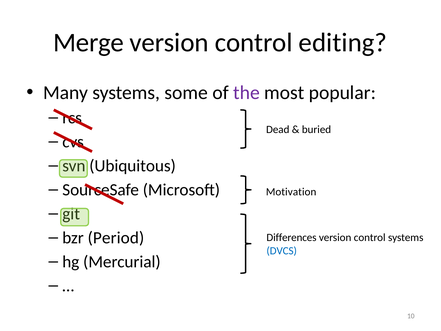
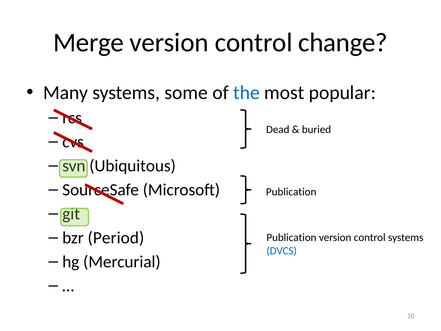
editing: editing -> change
the colour: purple -> blue
Motivation at (291, 192): Motivation -> Publication
Differences at (292, 237): Differences -> Publication
